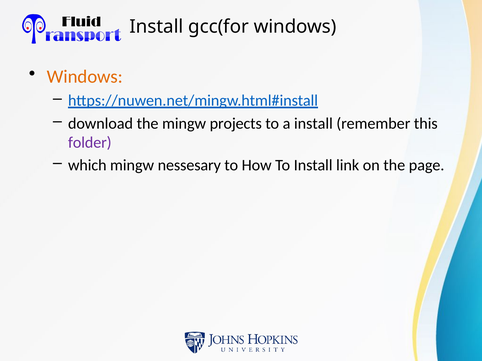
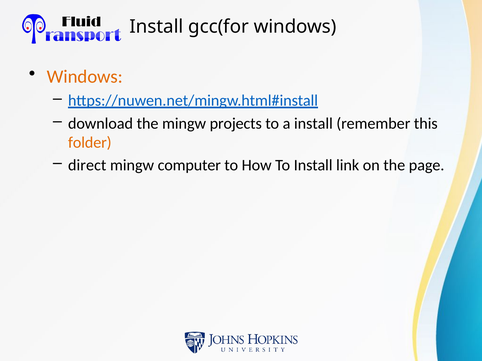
folder colour: purple -> orange
which: which -> direct
nessesary: nessesary -> computer
